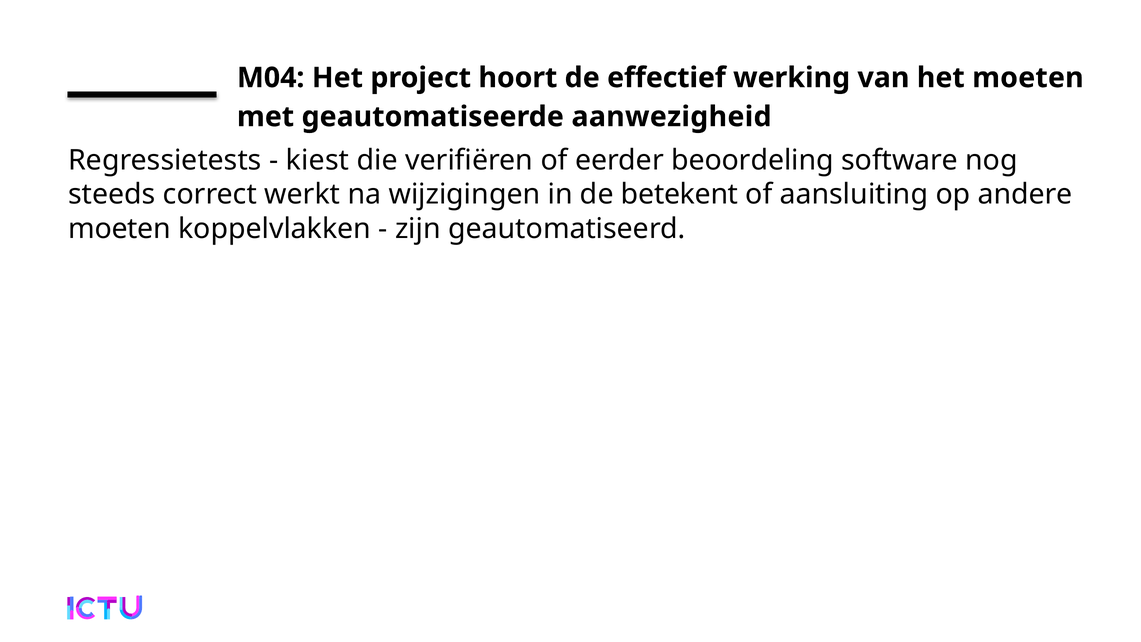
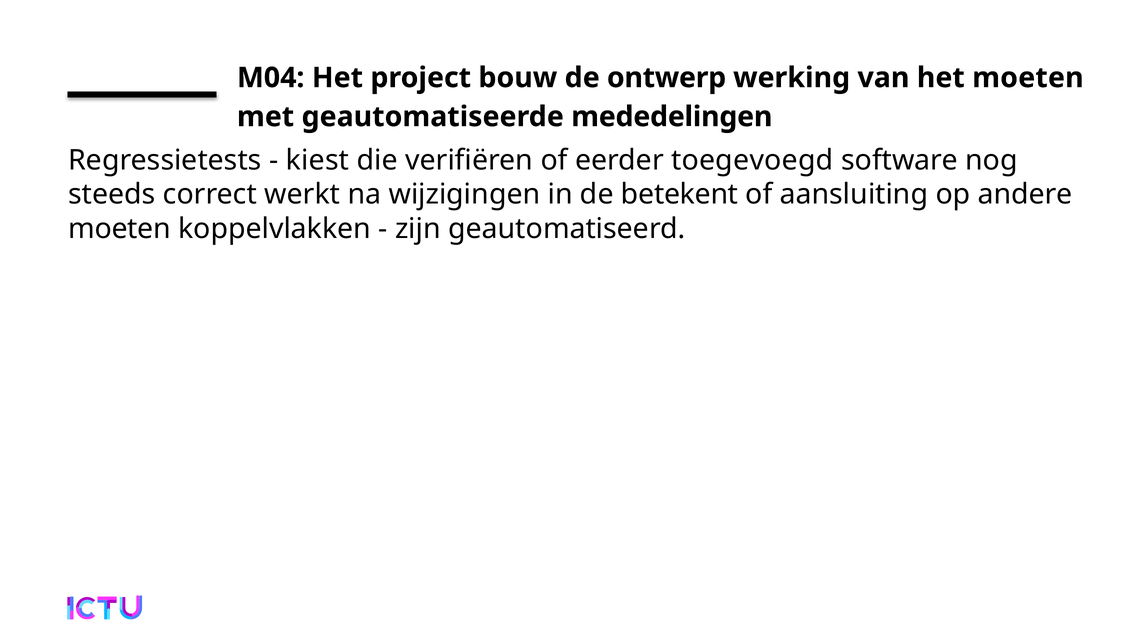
hoort: hoort -> bouw
effectief: effectief -> ontwerp
aanwezigheid: aanwezigheid -> mededelingen
beoordeling: beoordeling -> toegevoegd
